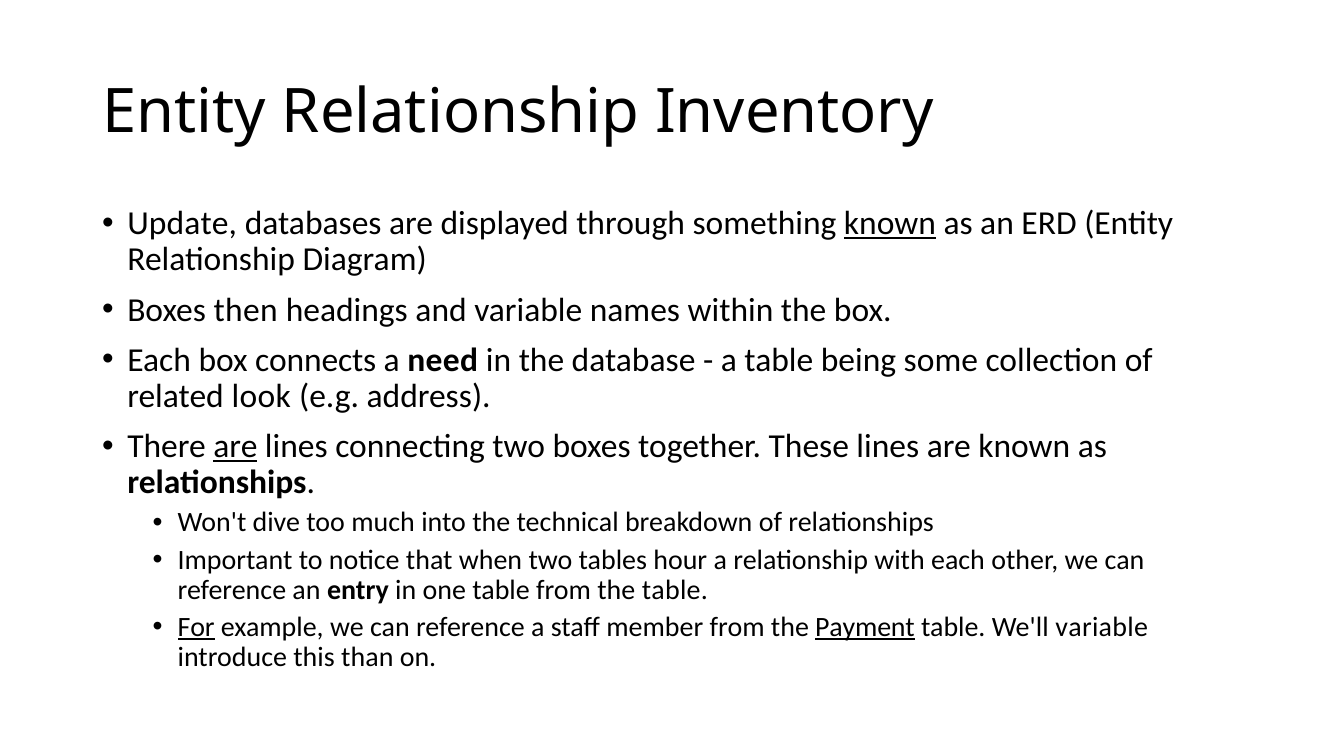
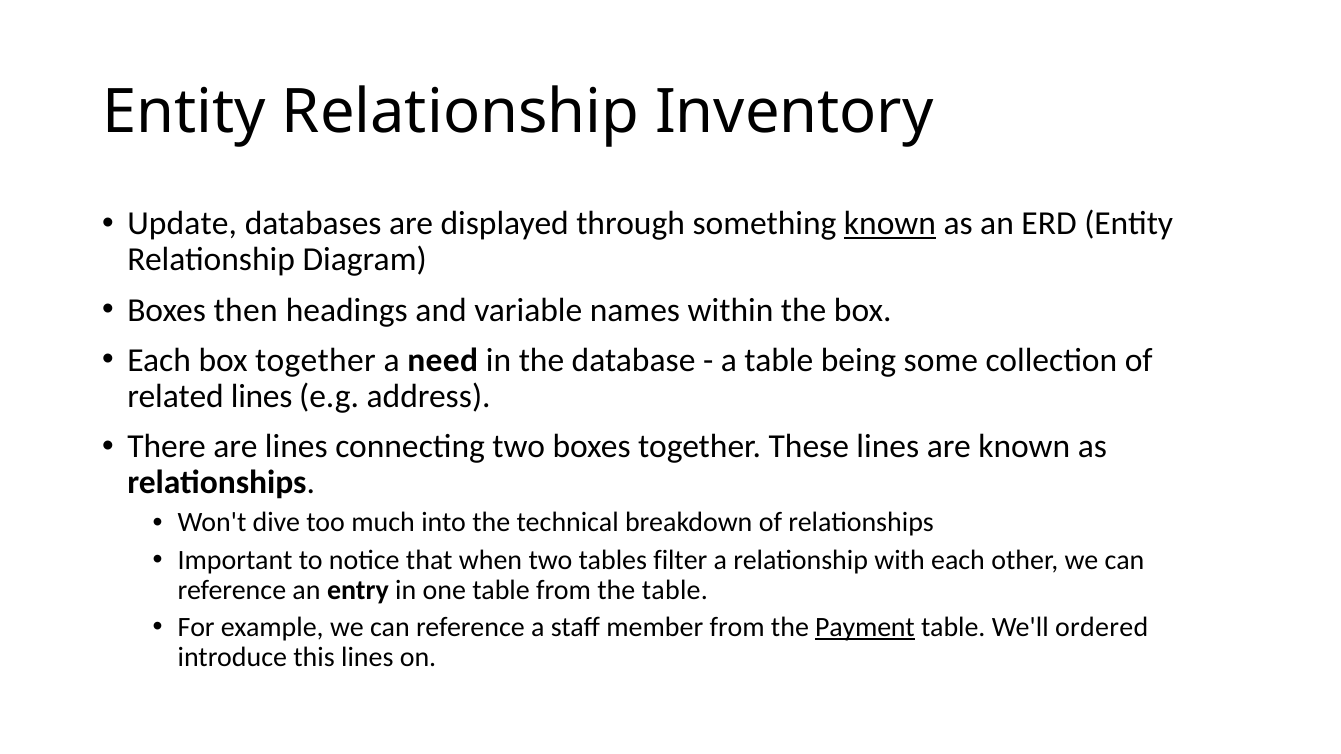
box connects: connects -> together
related look: look -> lines
are at (235, 447) underline: present -> none
hour: hour -> filter
For underline: present -> none
We'll variable: variable -> ordered
this than: than -> lines
